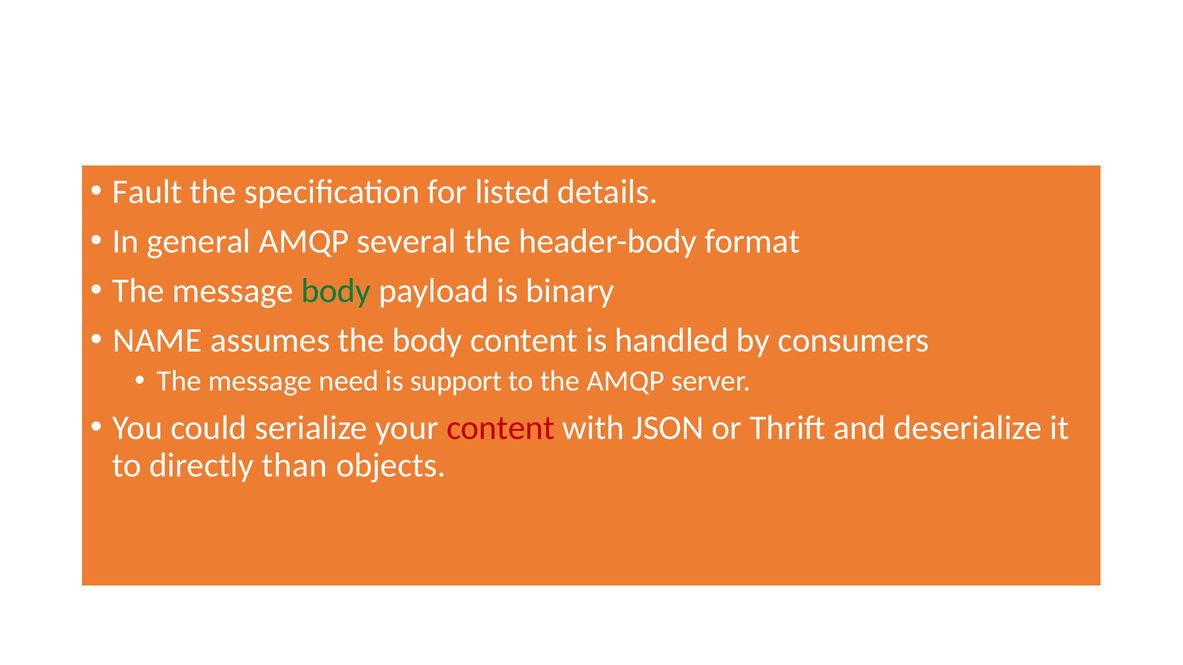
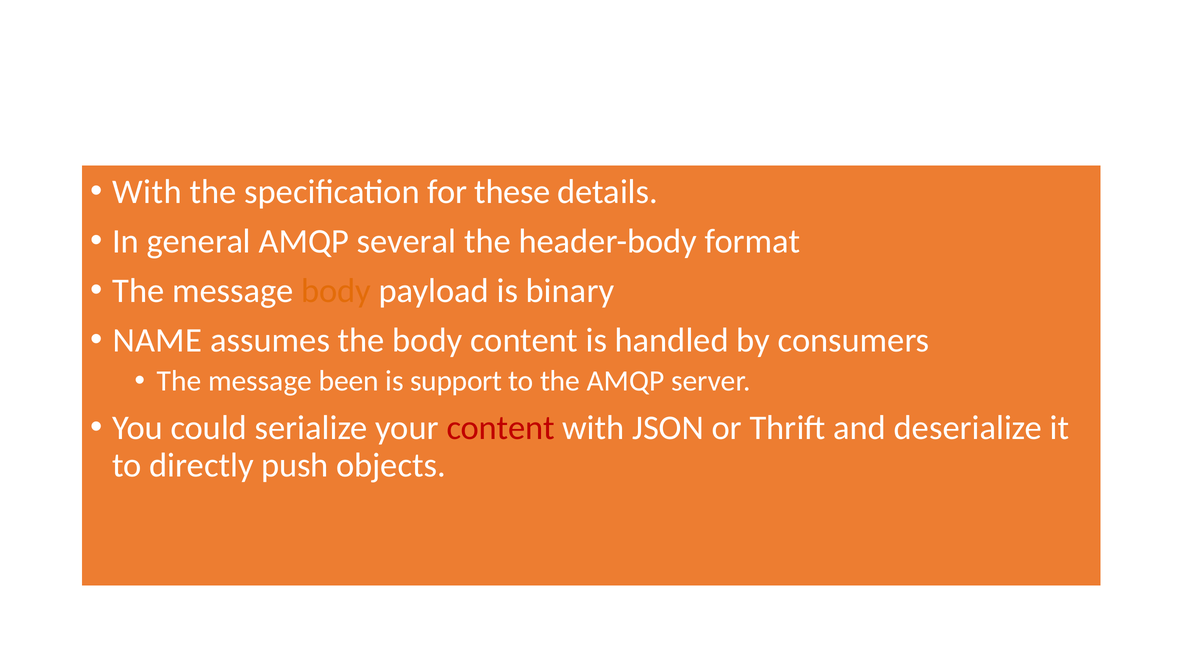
Fault at (147, 192): Fault -> With
listed: listed -> these
body at (336, 291) colour: green -> orange
need: need -> been
than: than -> push
